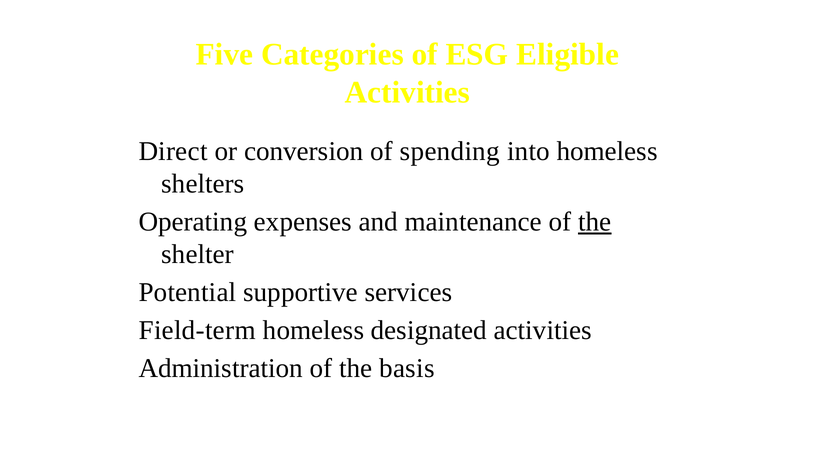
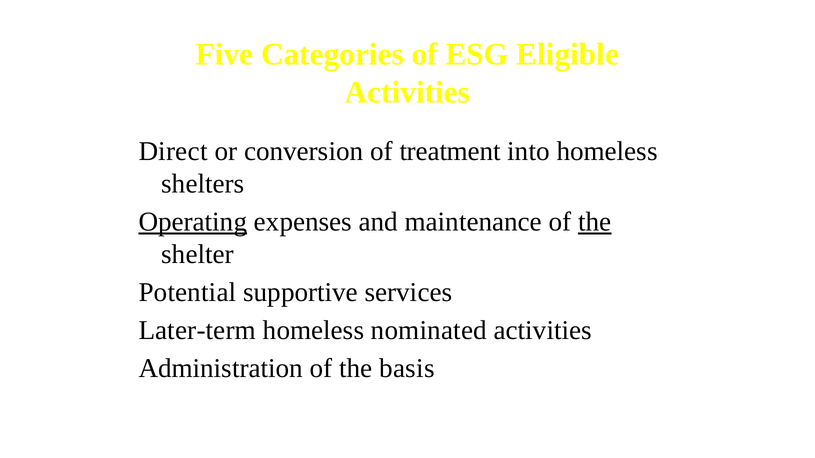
spending: spending -> treatment
Operating underline: none -> present
Field-term: Field-term -> Later-term
designated: designated -> nominated
